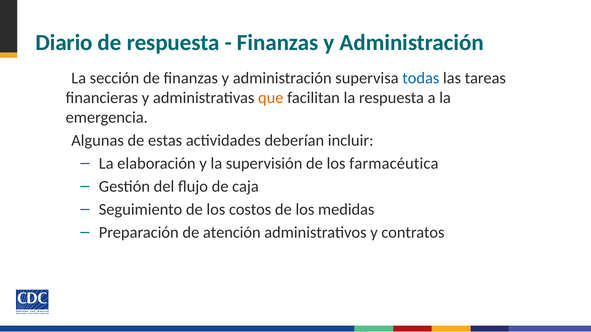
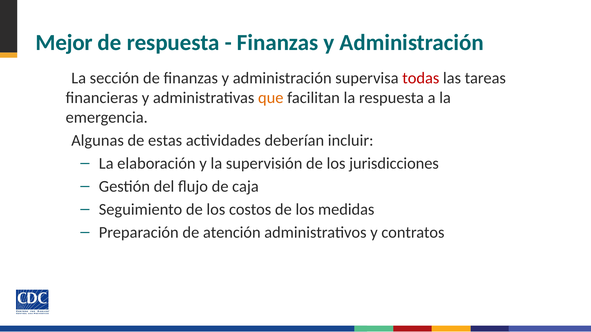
Diario: Diario -> Mejor
todas colour: blue -> red
farmacéutica: farmacéutica -> jurisdicciones
